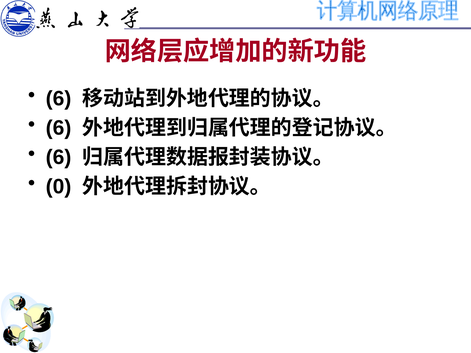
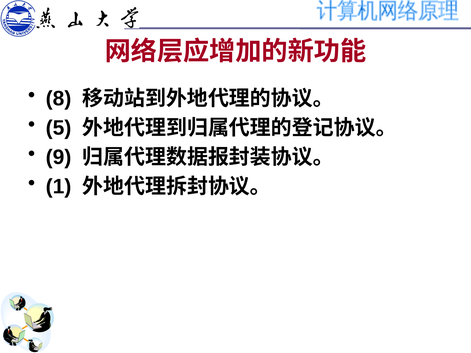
6 at (59, 99): 6 -> 8
6 at (59, 128): 6 -> 5
6 at (59, 157): 6 -> 9
0: 0 -> 1
